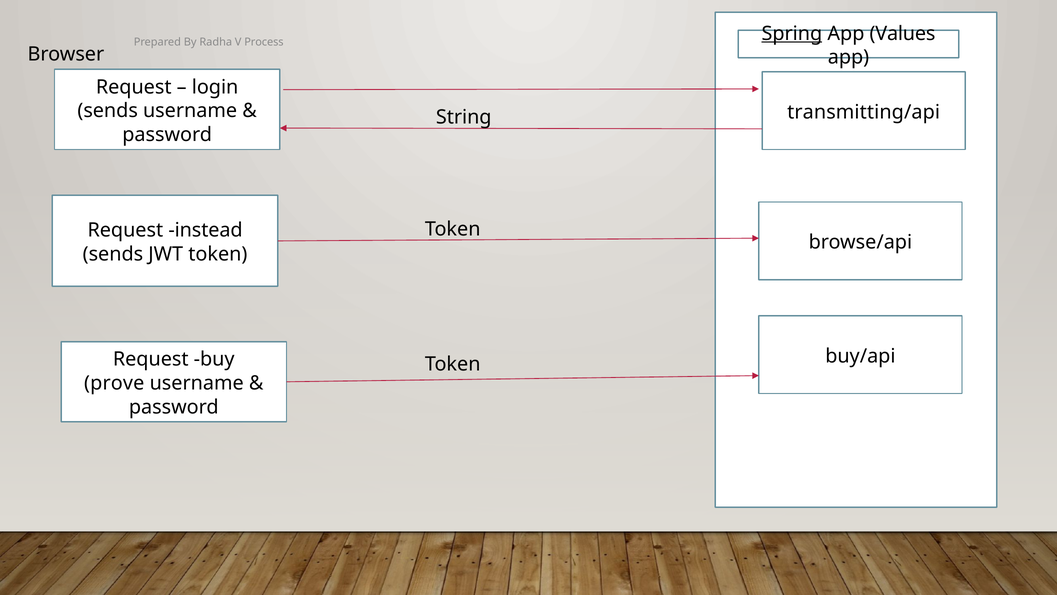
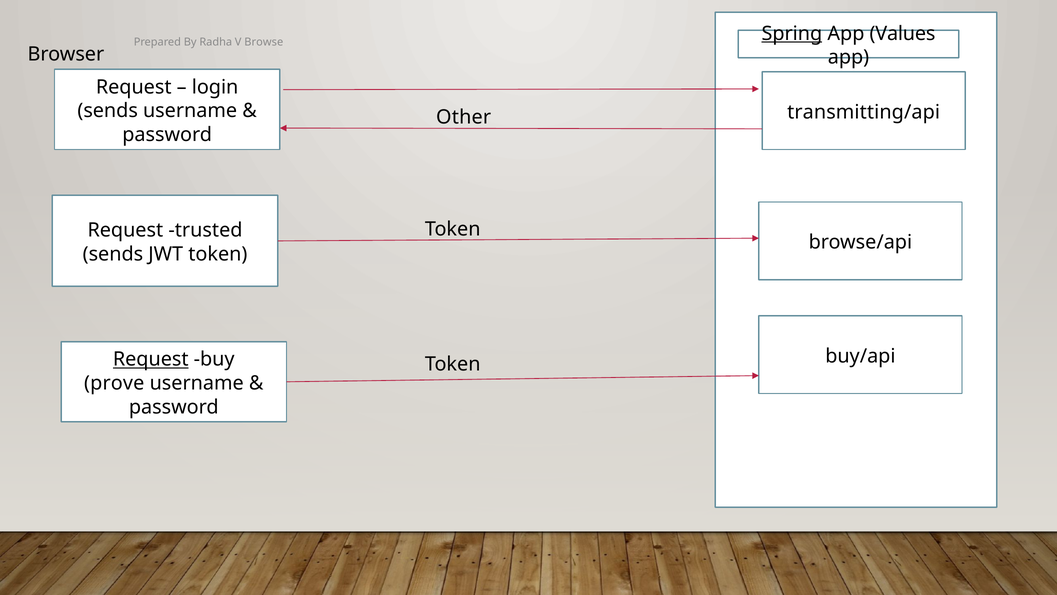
Process: Process -> Browse
String: String -> Other
instead: instead -> trusted
Request at (151, 359) underline: none -> present
